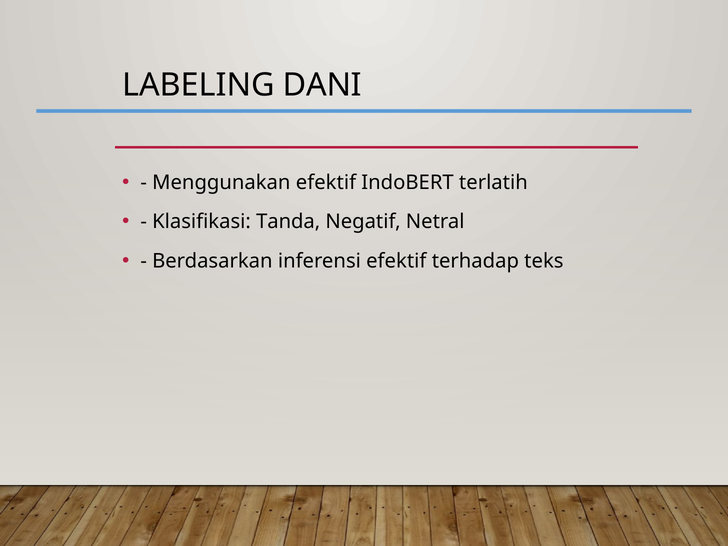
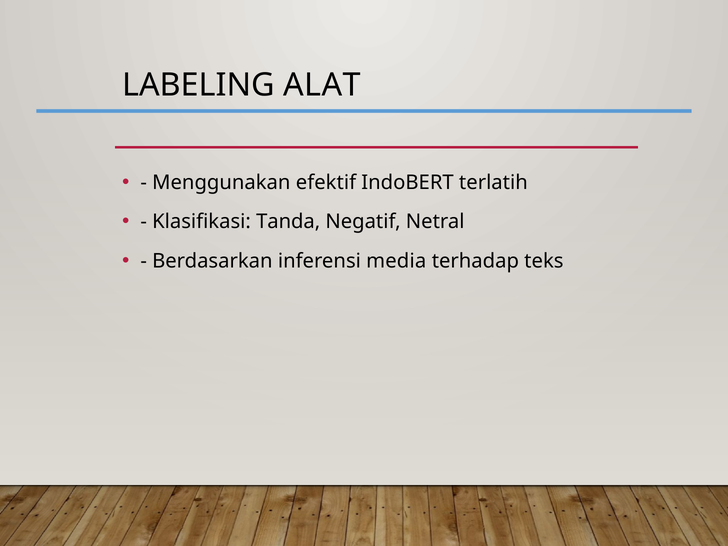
DANI: DANI -> ALAT
inferensi efektif: efektif -> media
